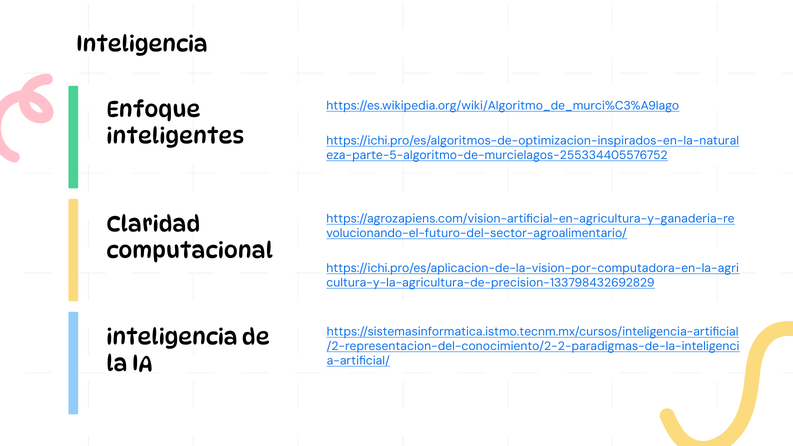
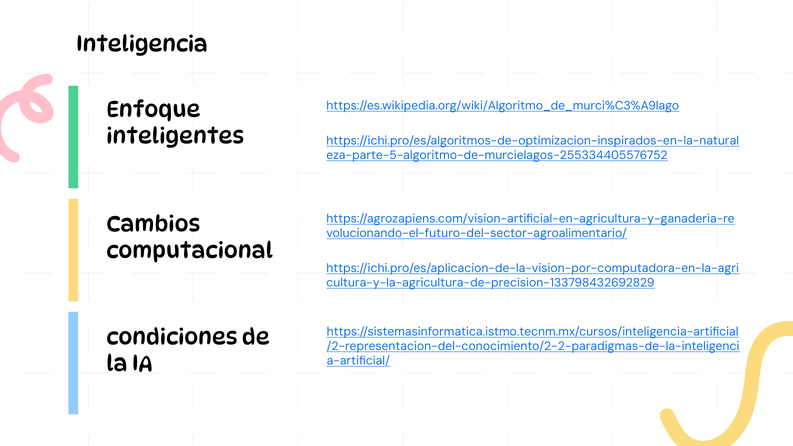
Claridad: Claridad -> Cambios
inteligencia at (172, 338): inteligencia -> condiciones
